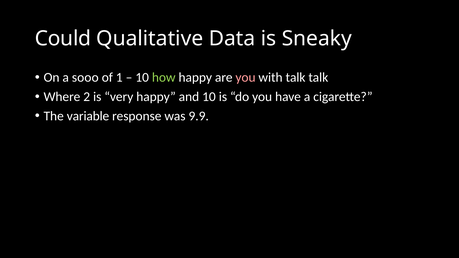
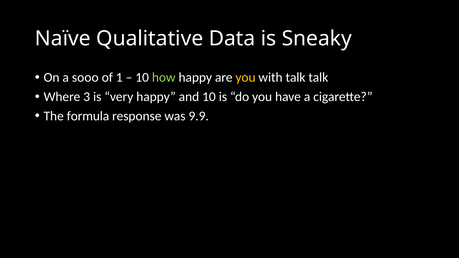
Could: Could -> Naïve
you at (246, 78) colour: pink -> yellow
2: 2 -> 3
variable: variable -> formula
